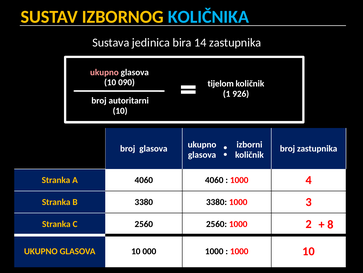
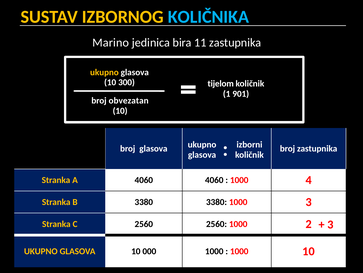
Sustava: Sustava -> Marino
14: 14 -> 11
ukupno at (104, 72) colour: pink -> yellow
090: 090 -> 300
926: 926 -> 901
autoritarni: autoritarni -> obvezatan
8 at (330, 224): 8 -> 3
